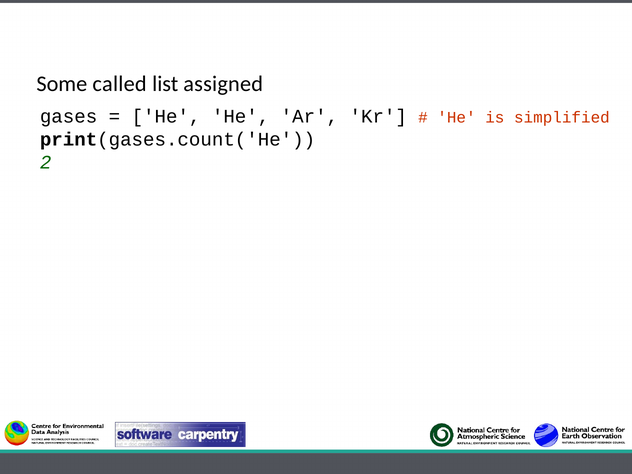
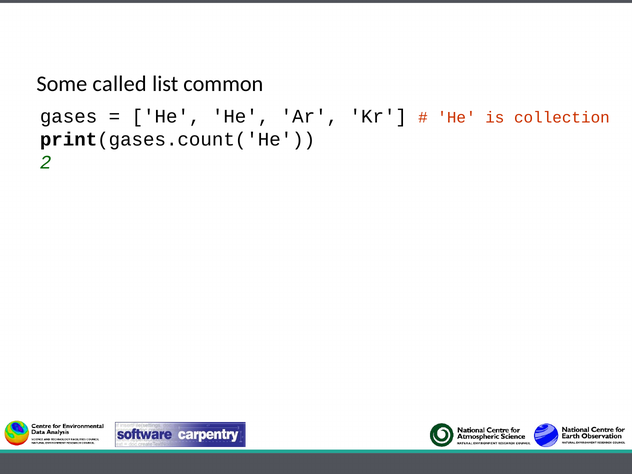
assigned: assigned -> common
simplified: simplified -> collection
